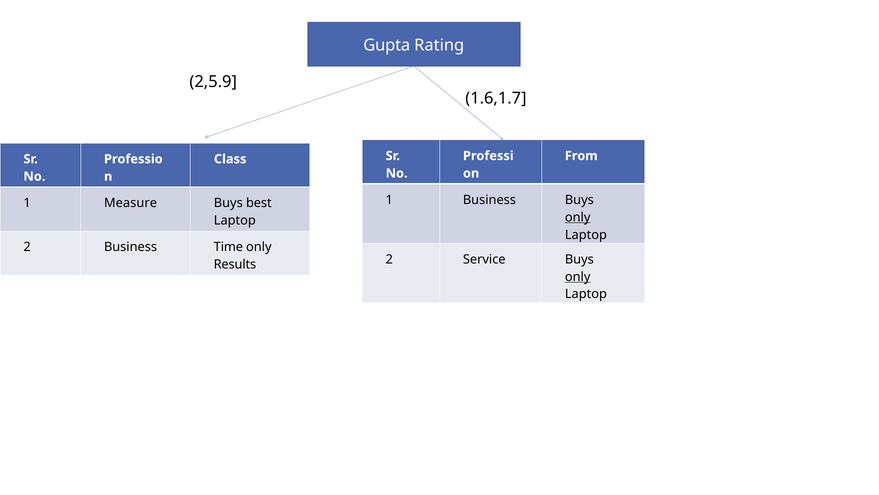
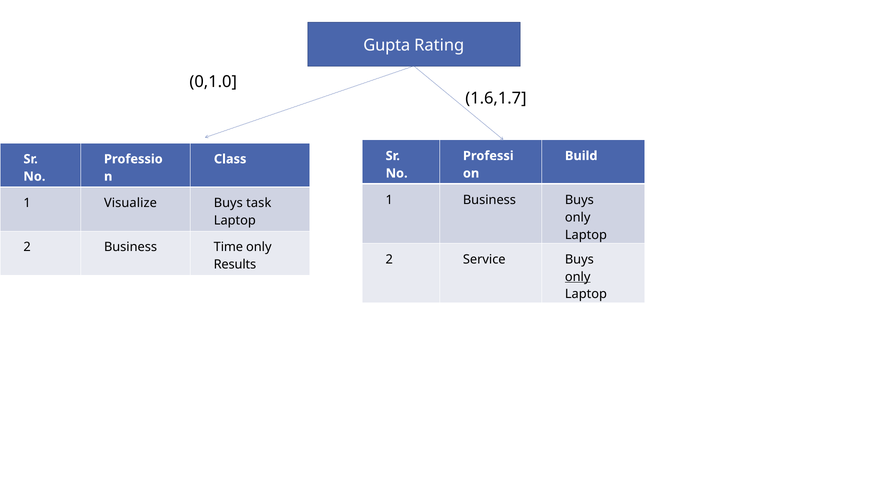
2,5.9: 2,5.9 -> 0,1.0
From: From -> Build
Measure: Measure -> Visualize
best: best -> task
only at (578, 217) underline: present -> none
